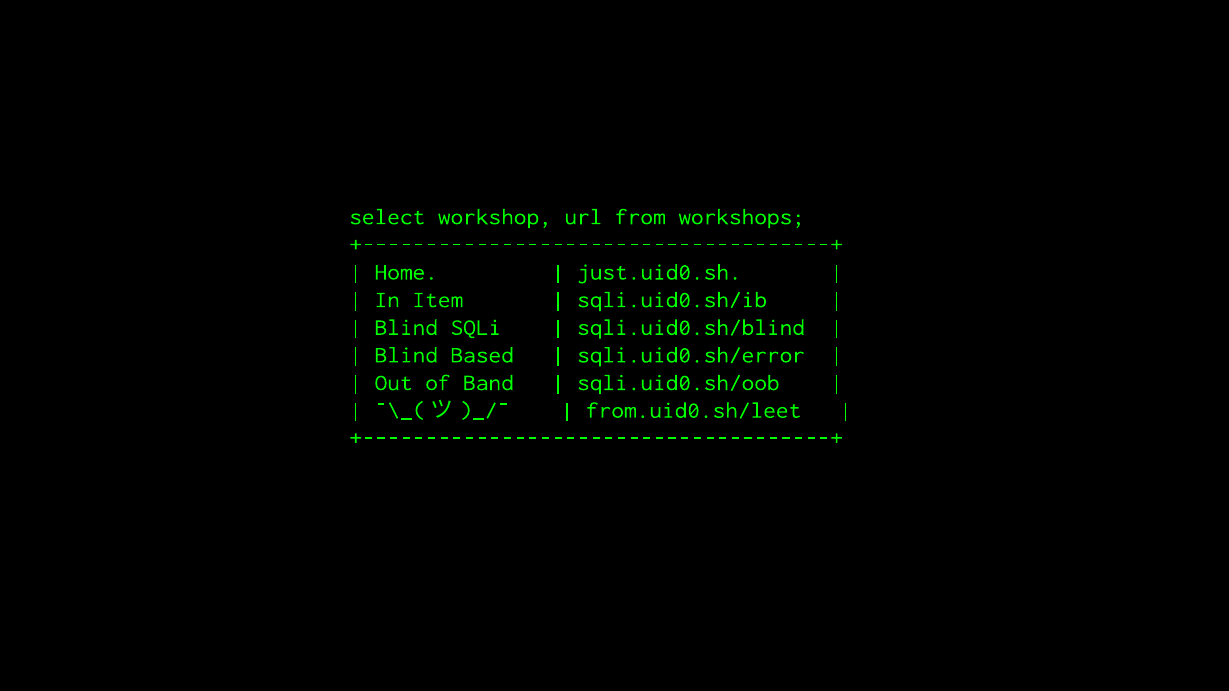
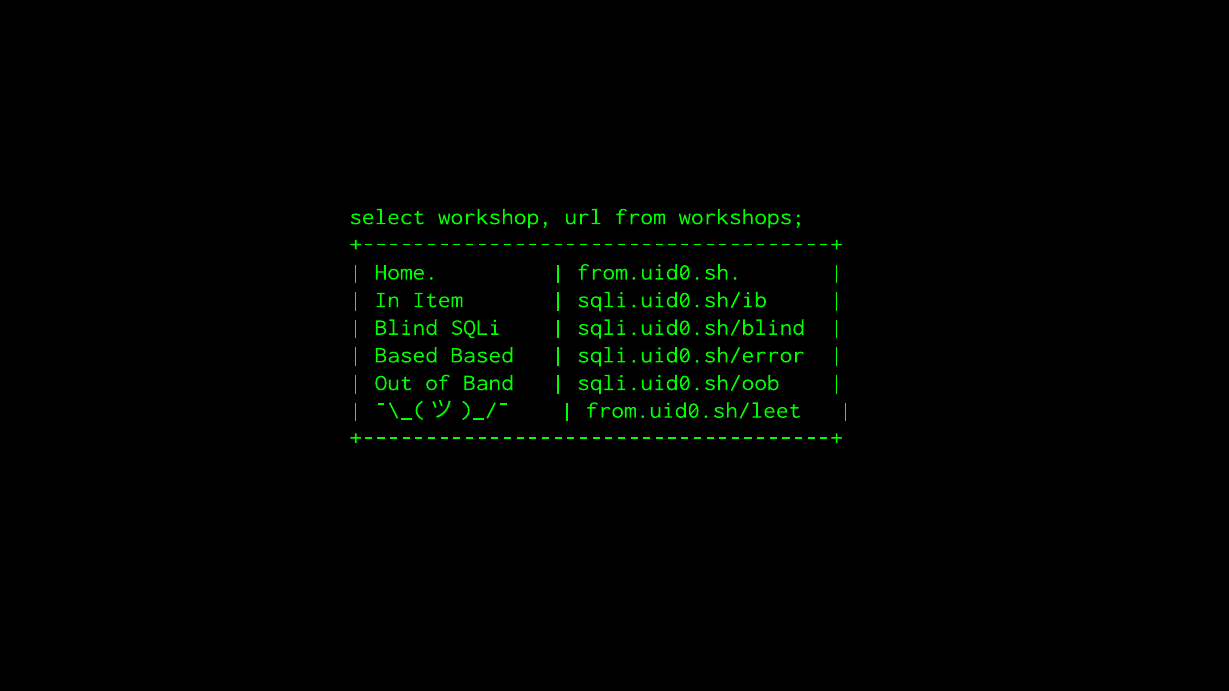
just.uid0.sh: just.uid0.sh -> from.uid0.sh
Blind at (406, 355): Blind -> Based
